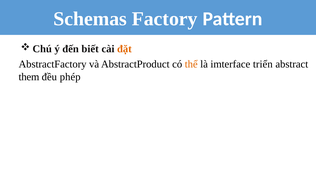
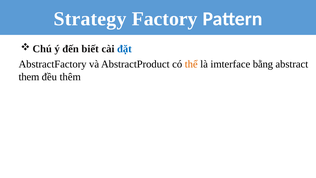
Schemas: Schemas -> Strategy
đặt colour: orange -> blue
triển: triển -> bằng
phép: phép -> thêm
